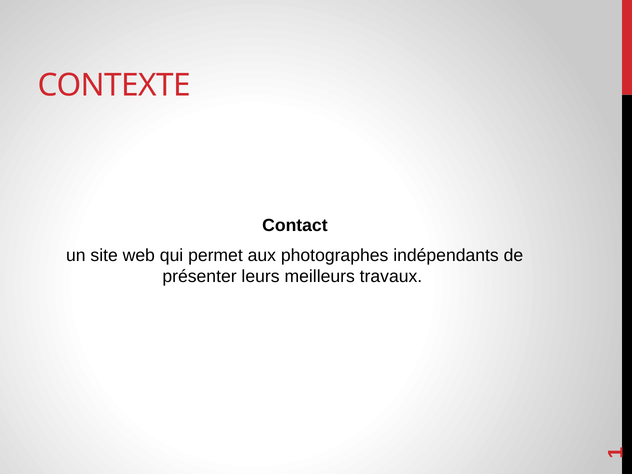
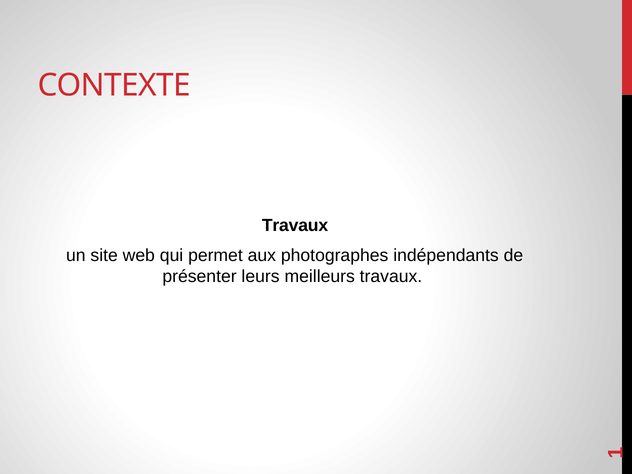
Contact at (295, 226): Contact -> Travaux
